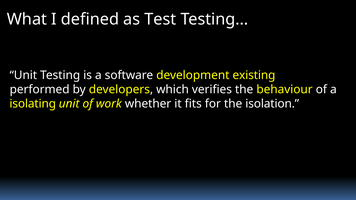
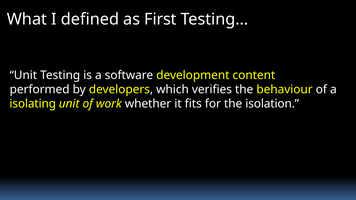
Test: Test -> First
existing: existing -> content
